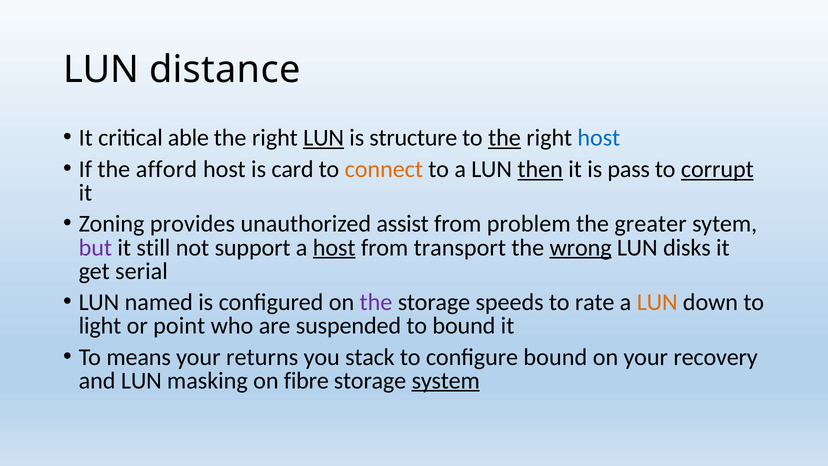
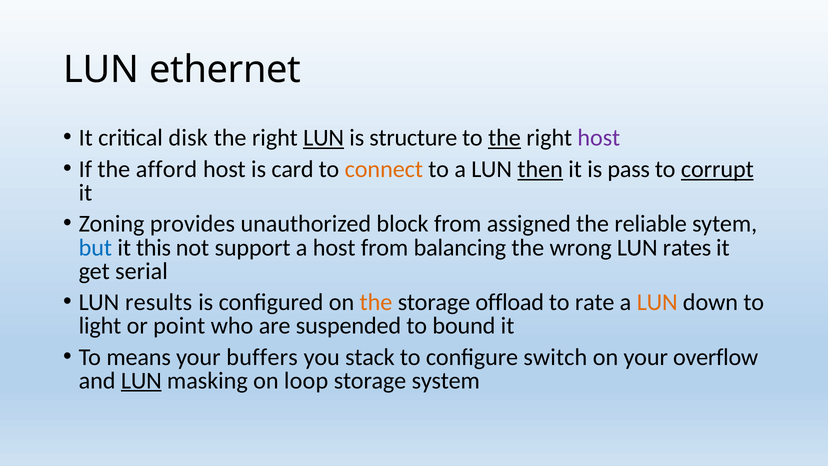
distance: distance -> ethernet
able: able -> disk
host at (599, 138) colour: blue -> purple
assist: assist -> block
problem: problem -> assigned
greater: greater -> reliable
but colour: purple -> blue
still: still -> this
host at (334, 247) underline: present -> none
transport: transport -> balancing
wrong underline: present -> none
disks: disks -> rates
named: named -> results
the at (376, 302) colour: purple -> orange
speeds: speeds -> offload
returns: returns -> buffers
configure bound: bound -> switch
recovery: recovery -> overflow
LUN at (141, 380) underline: none -> present
fibre: fibre -> loop
system underline: present -> none
